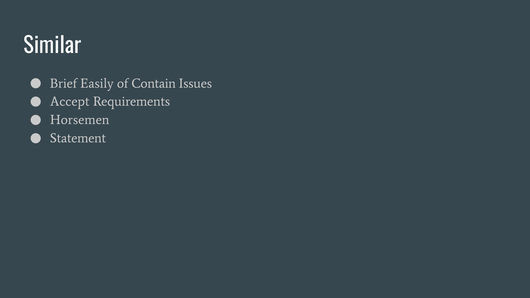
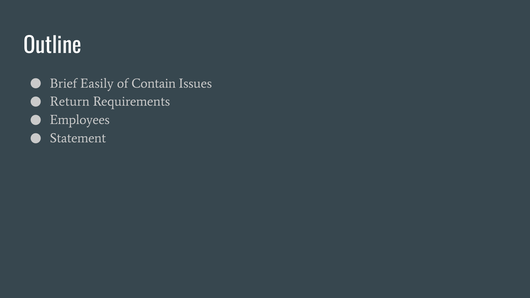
Similar: Similar -> Outline
Accept: Accept -> Return
Horsemen: Horsemen -> Employees
